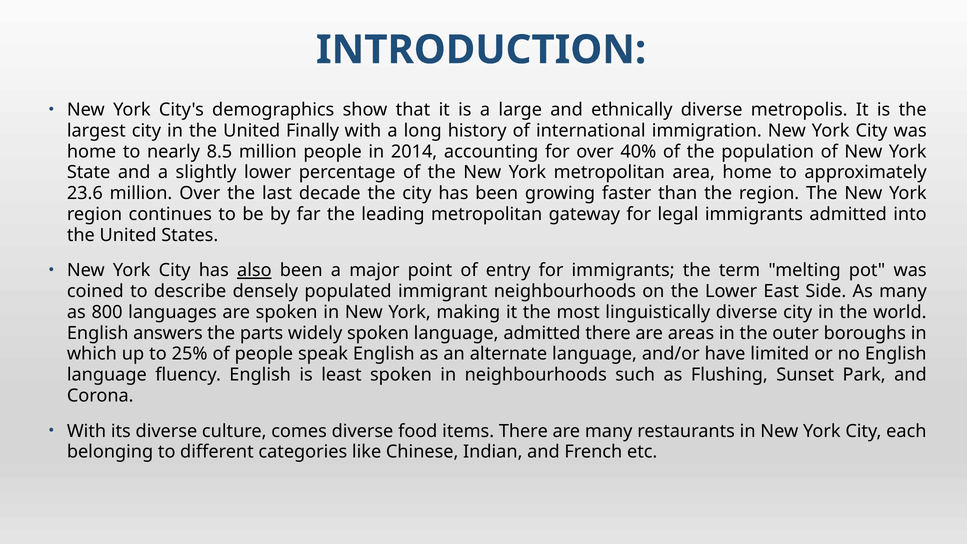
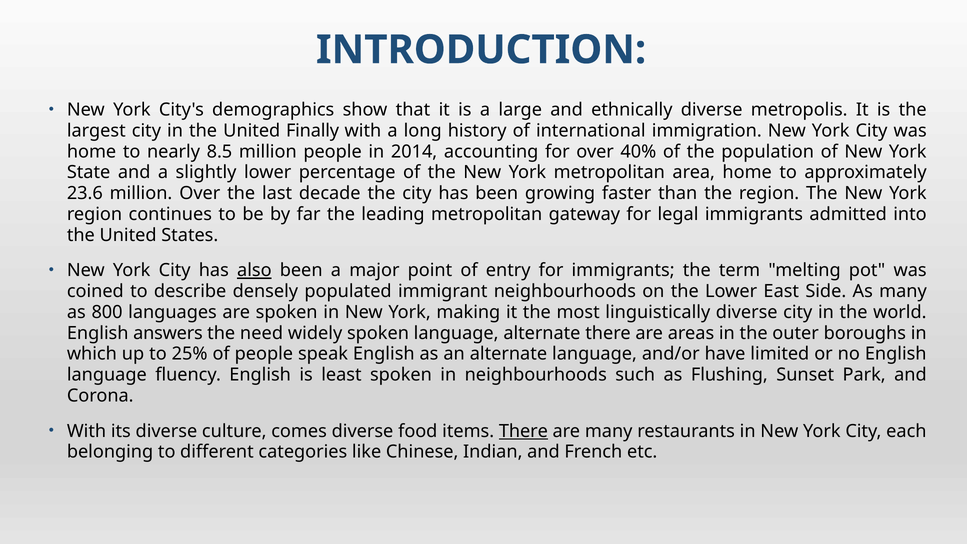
parts: parts -> need
language admitted: admitted -> alternate
There at (523, 431) underline: none -> present
